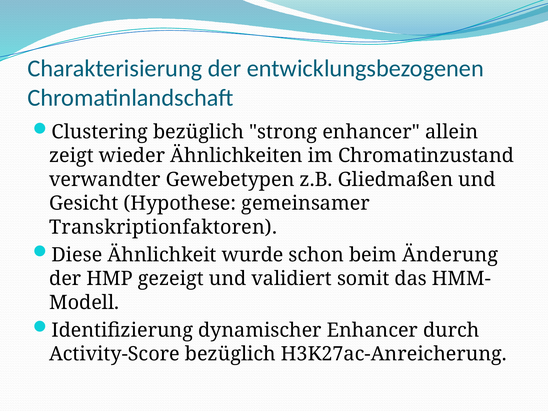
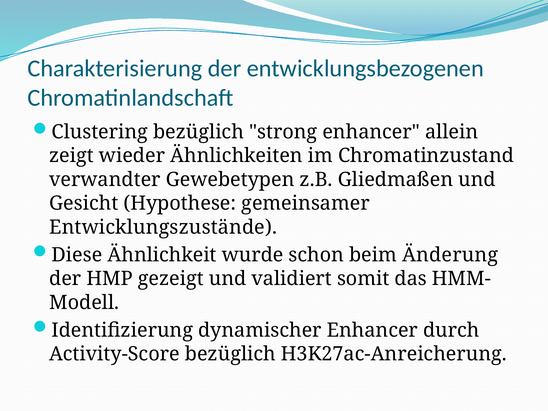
Transkriptionfaktoren: Transkriptionfaktoren -> Entwicklungszustände
